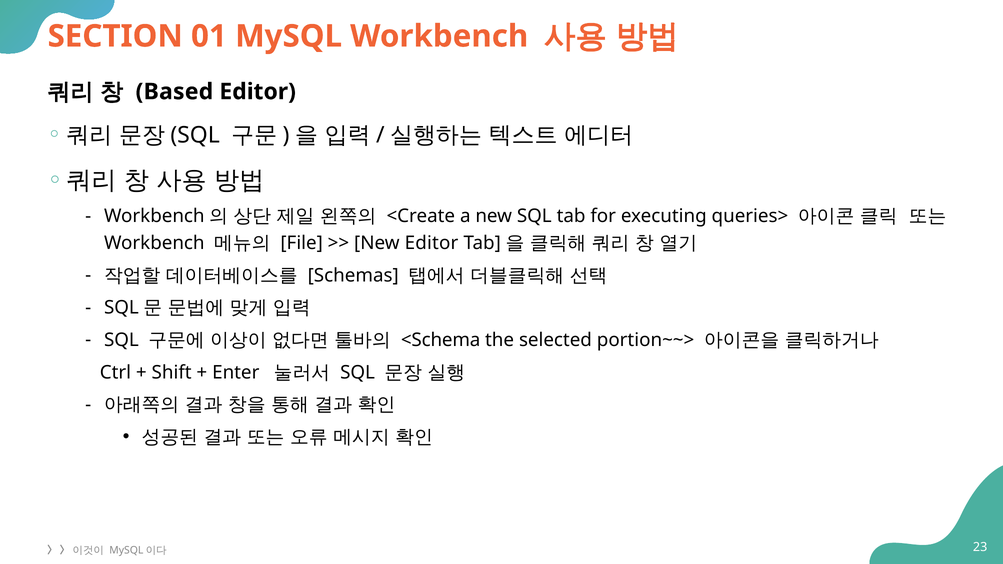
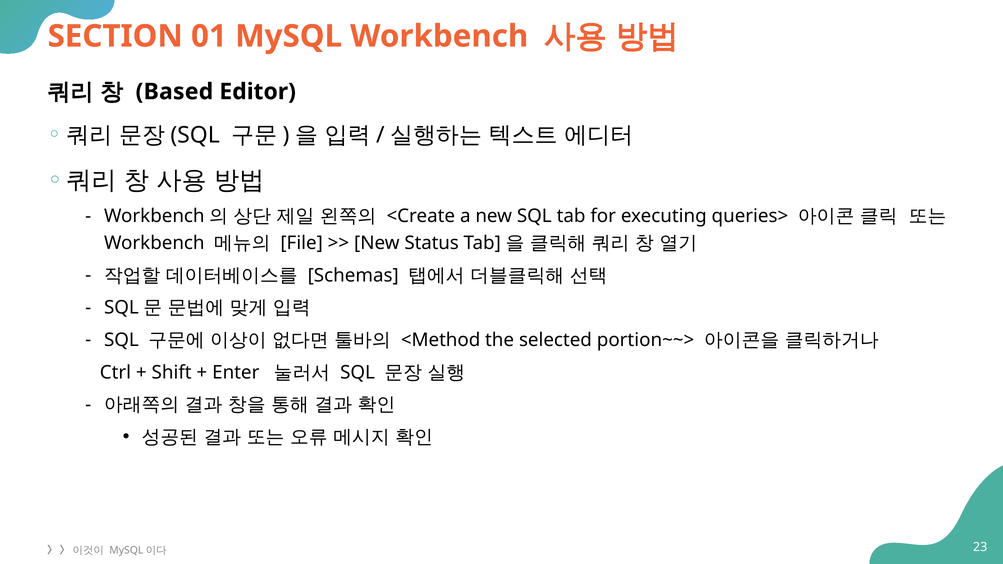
New Editor: Editor -> Status
<Schema: <Schema -> <Method
